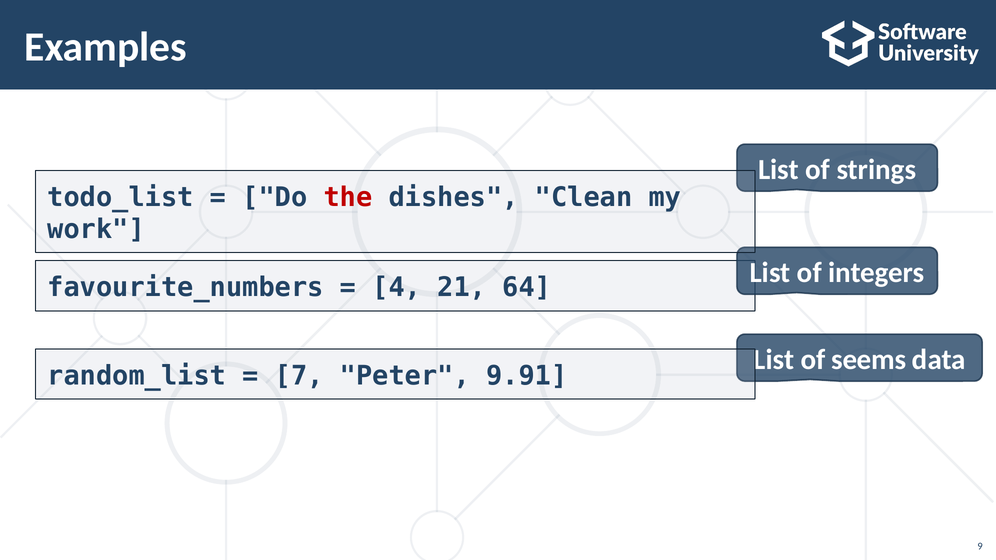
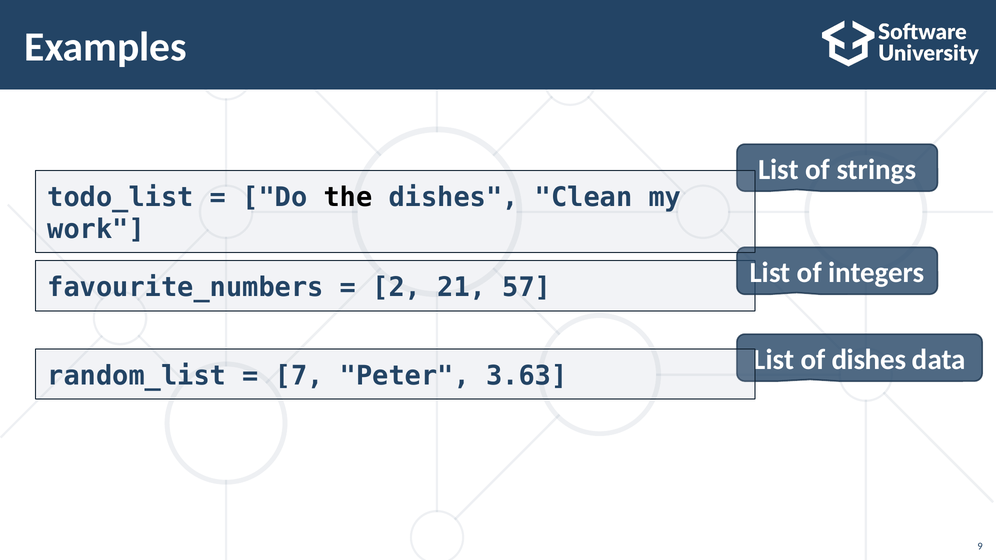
the colour: red -> black
4: 4 -> 2
64: 64 -> 57
of seems: seems -> dishes
9.91: 9.91 -> 3.63
